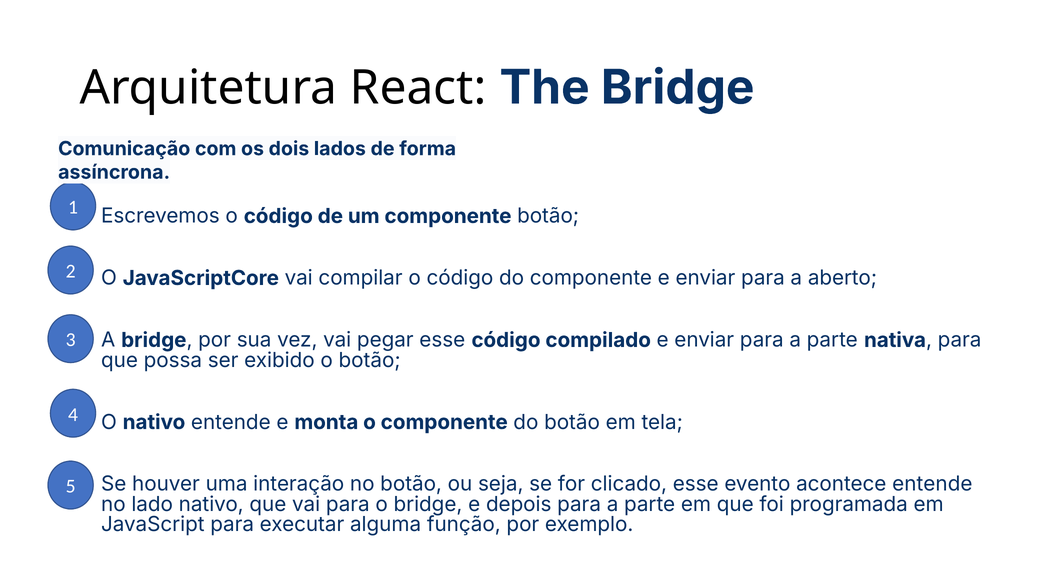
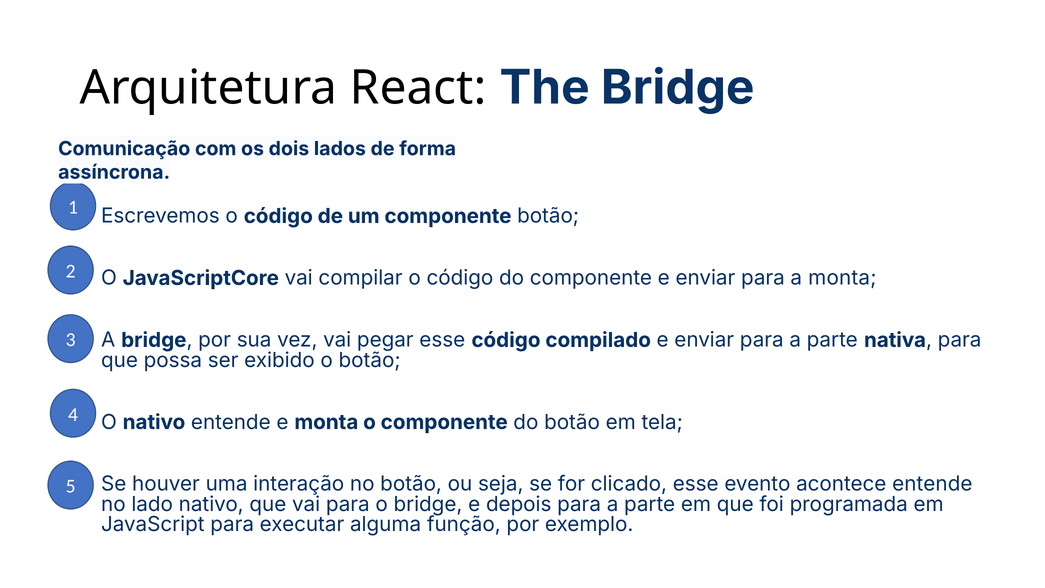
a aberto: aberto -> monta
